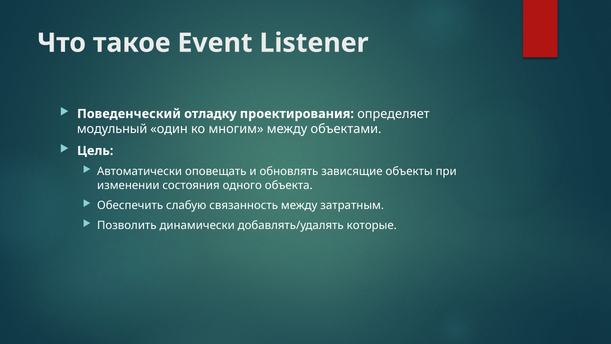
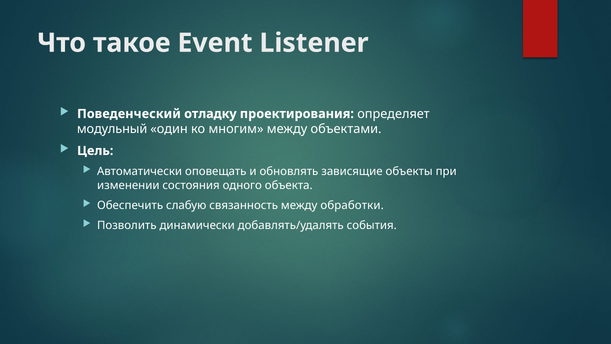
затратным: затратным -> обработки
которые: которые -> события
